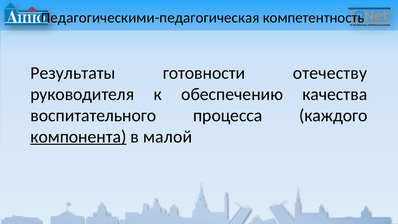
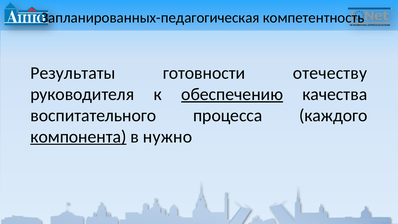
Педагогическими-педагогическая: Педагогическими-педагогическая -> Запланированных-педагогическая
обеспечению underline: none -> present
малой: малой -> нужно
